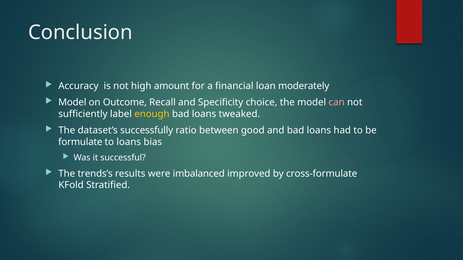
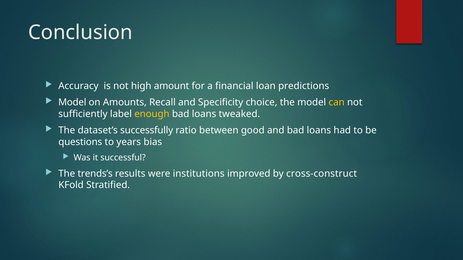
moderately: moderately -> predictions
Outcome: Outcome -> Amounts
can colour: pink -> yellow
formulate: formulate -> questions
to loans: loans -> years
imbalanced: imbalanced -> institutions
cross-formulate: cross-formulate -> cross-construct
